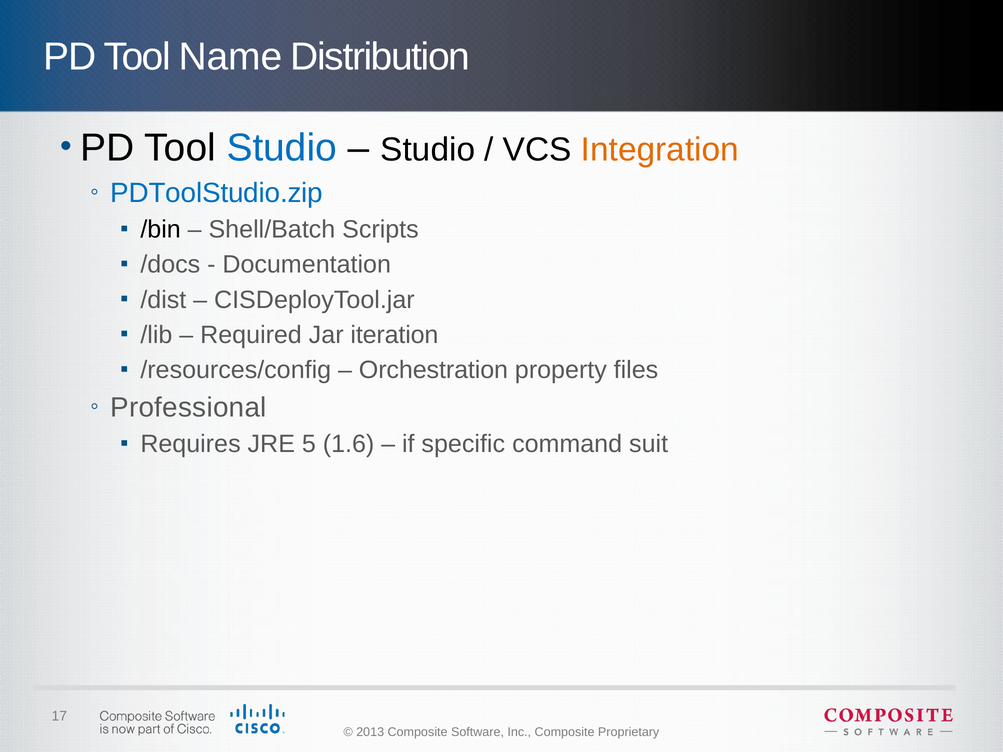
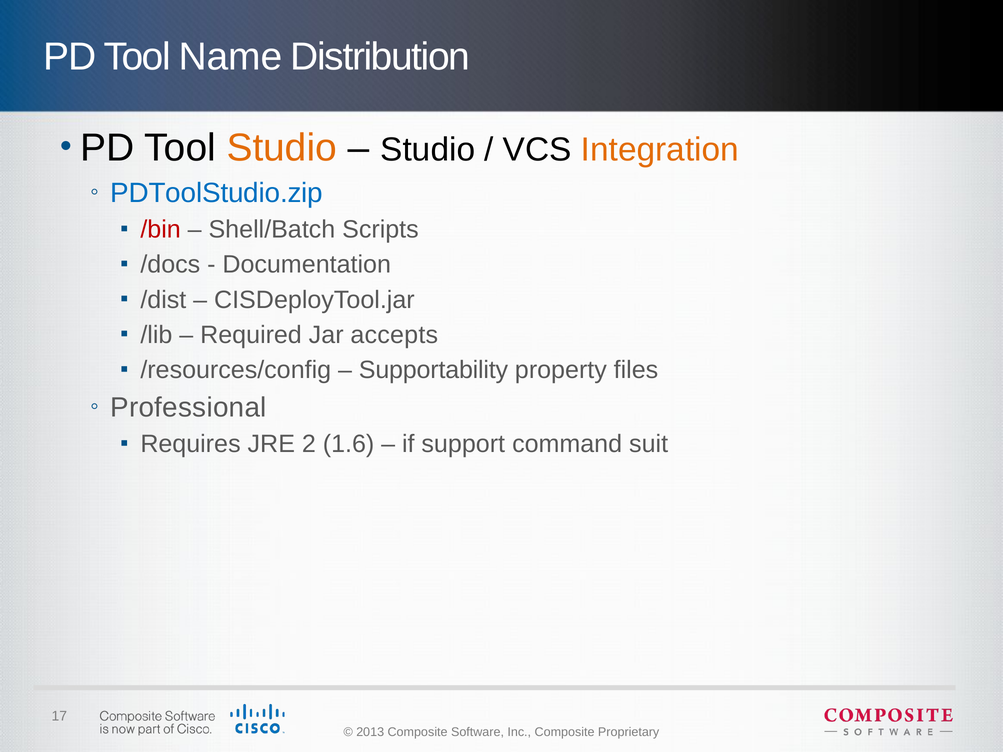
Studio at (282, 148) colour: blue -> orange
/bin colour: black -> red
iteration: iteration -> accepts
Orchestration: Orchestration -> Supportability
5: 5 -> 2
specific: specific -> support
